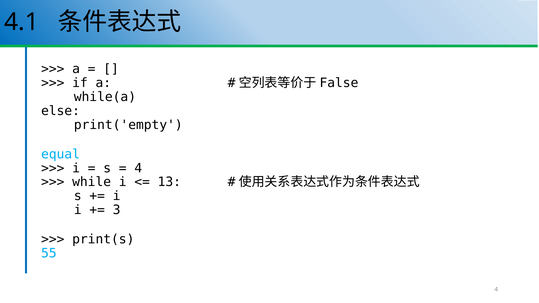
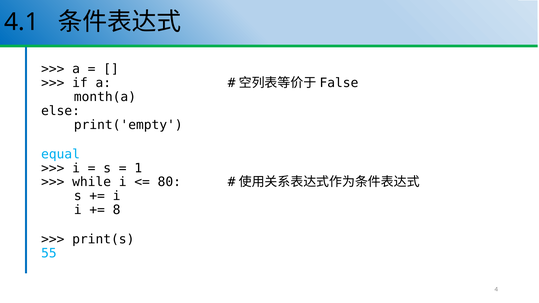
while(a: while(a -> month(a
4 at (138, 168): 4 -> 1
13: 13 -> 80
3: 3 -> 8
